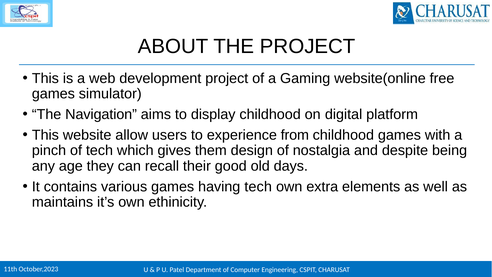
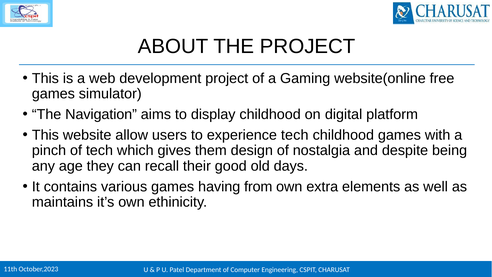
experience from: from -> tech
having tech: tech -> from
